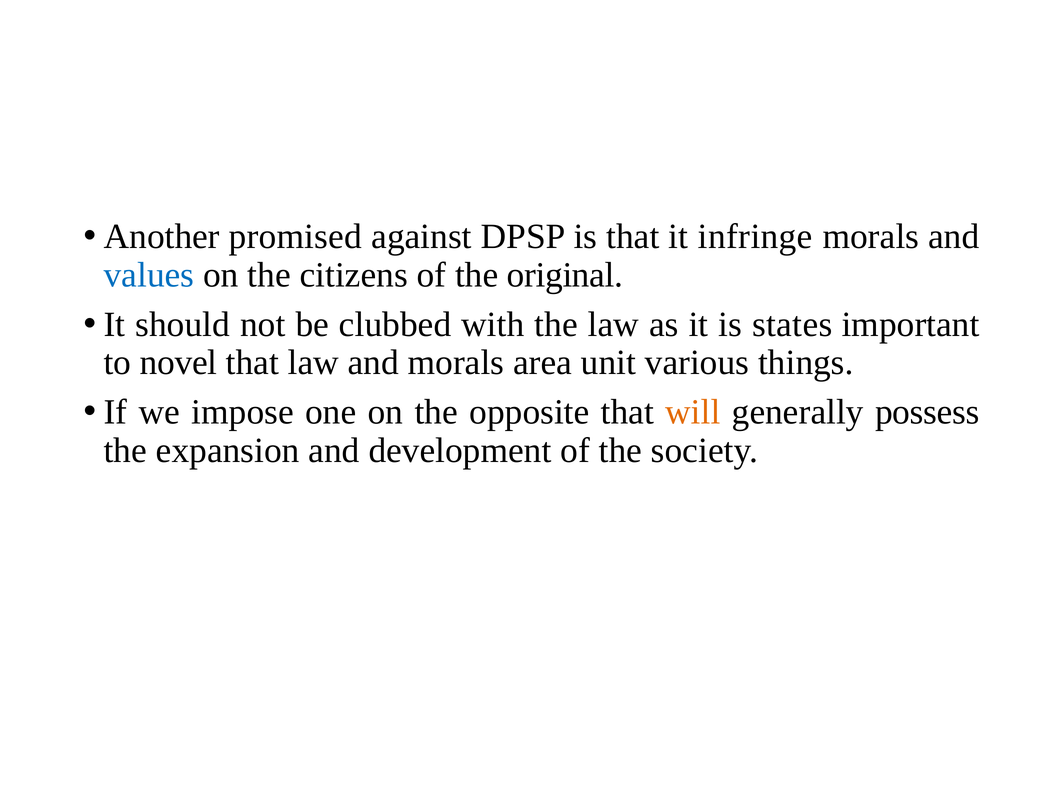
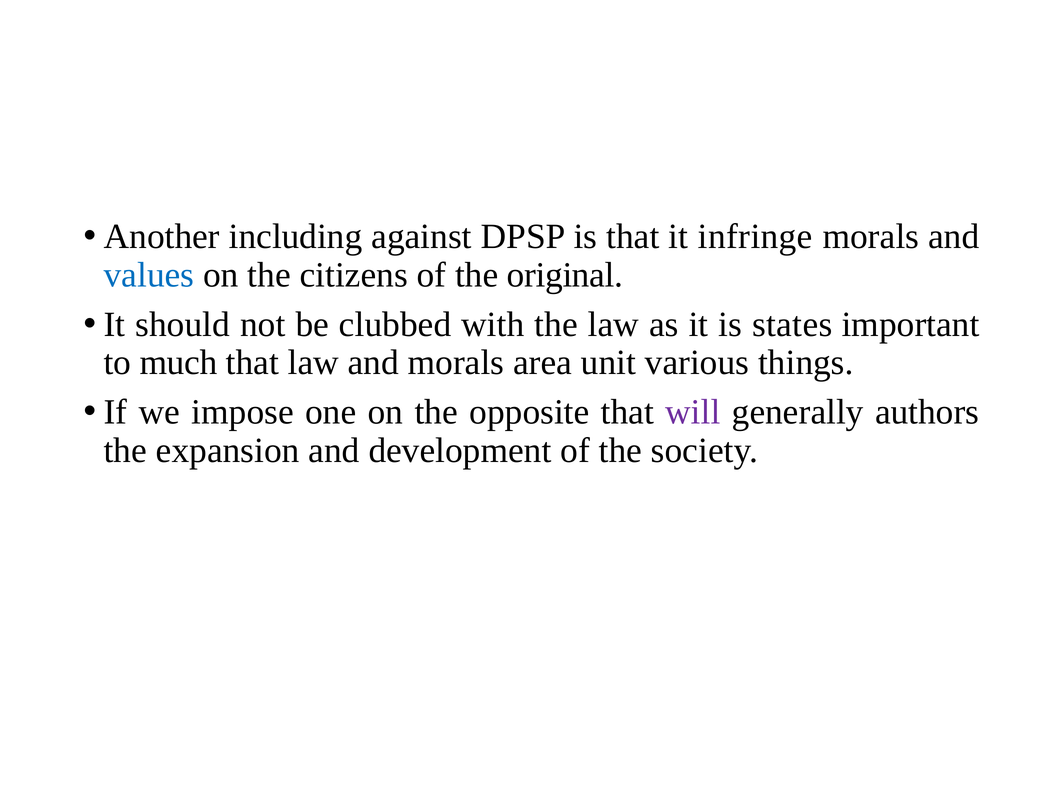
promised: promised -> including
novel: novel -> much
will colour: orange -> purple
possess: possess -> authors
